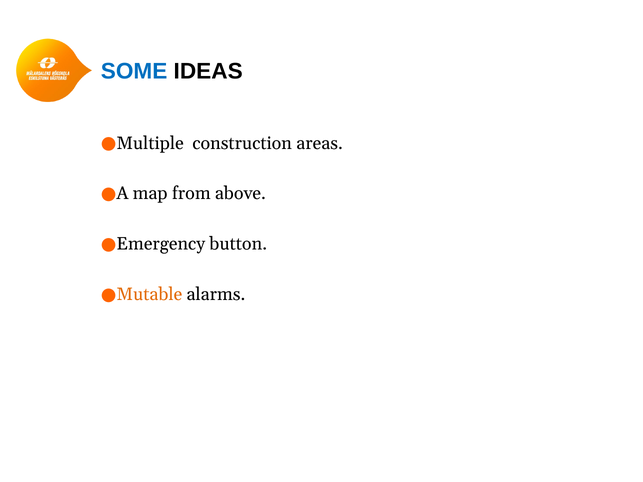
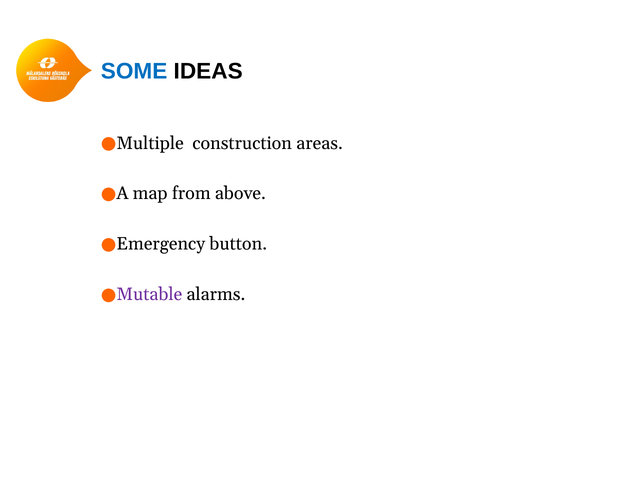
Mutable colour: orange -> purple
